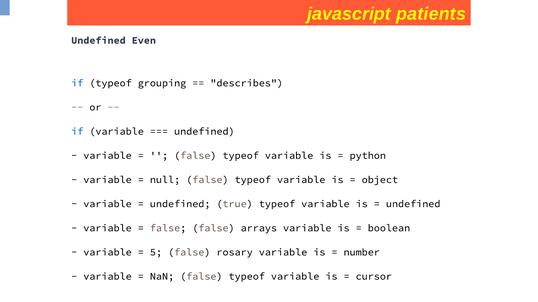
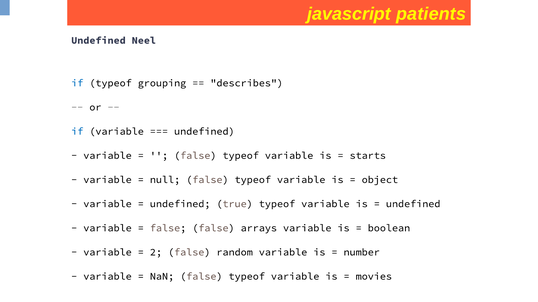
Even: Even -> Neel
python: python -> starts
5: 5 -> 2
rosary: rosary -> random
cursor: cursor -> movies
